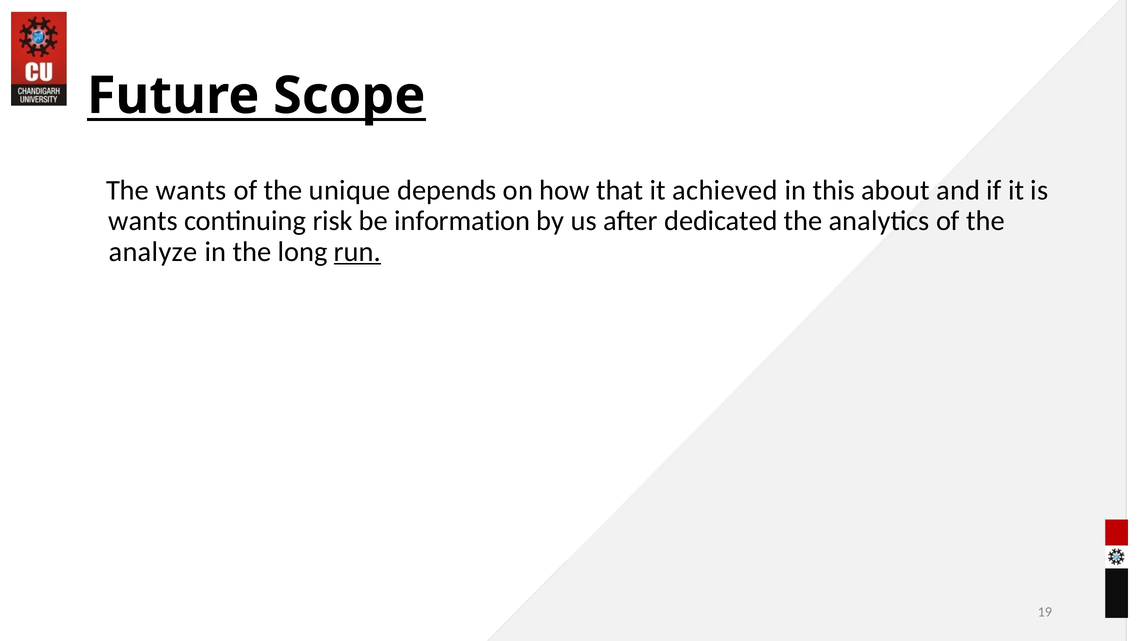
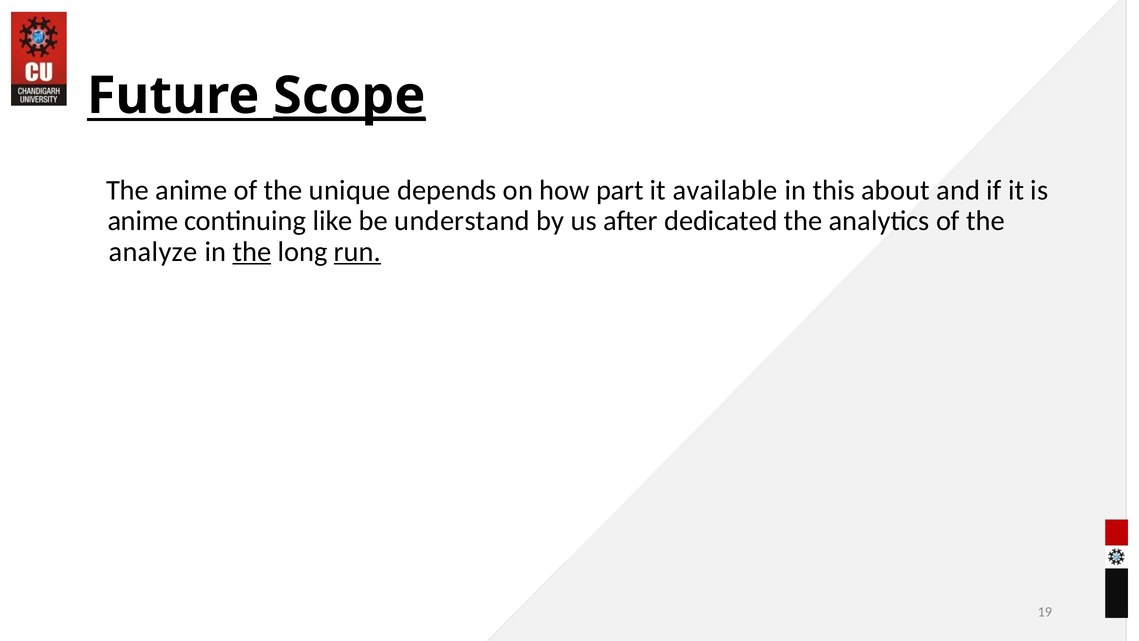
Scope underline: none -> present
The wants: wants -> anime
that: that -> part
achieved: achieved -> available
wants at (143, 221): wants -> anime
risk: risk -> like
information: information -> understand
the at (252, 252) underline: none -> present
